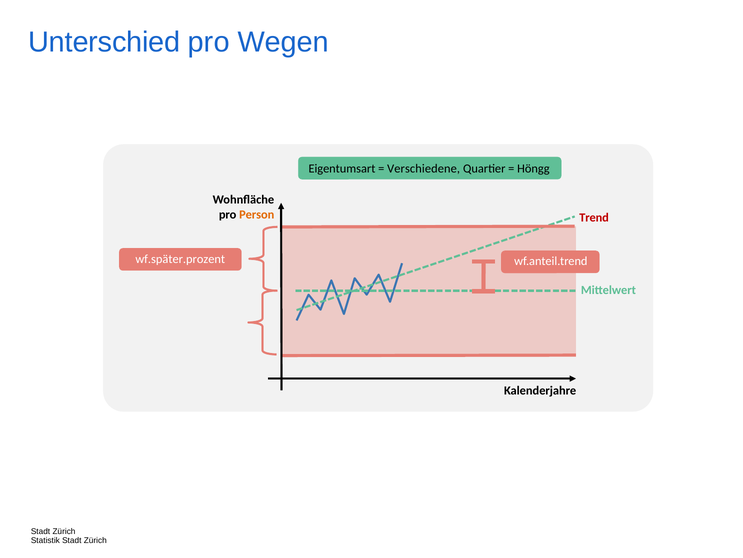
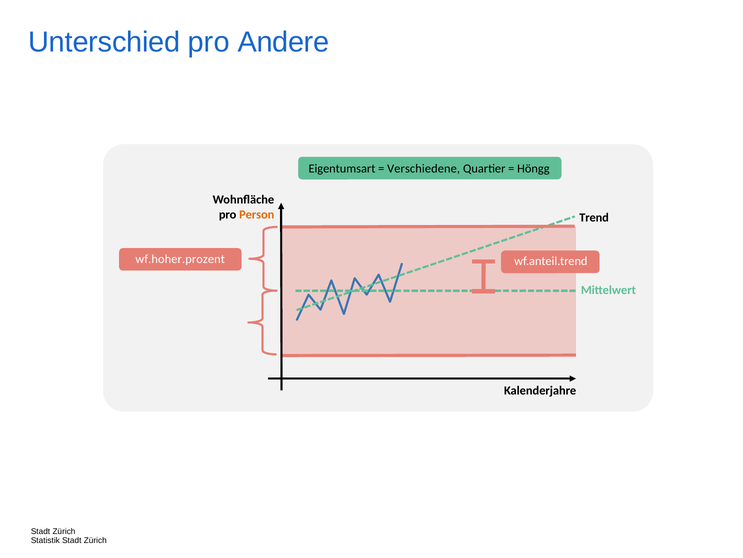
Wegen: Wegen -> Andere
Trend colour: red -> black
wf.später.prozent: wf.später.prozent -> wf.hoher.prozent
